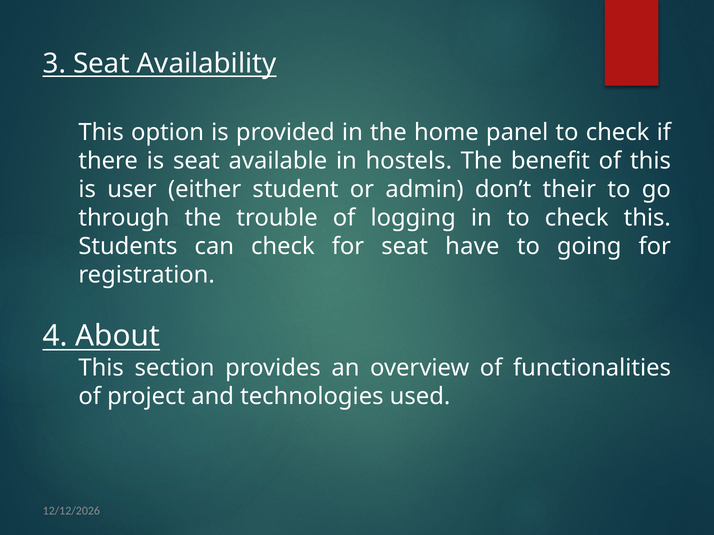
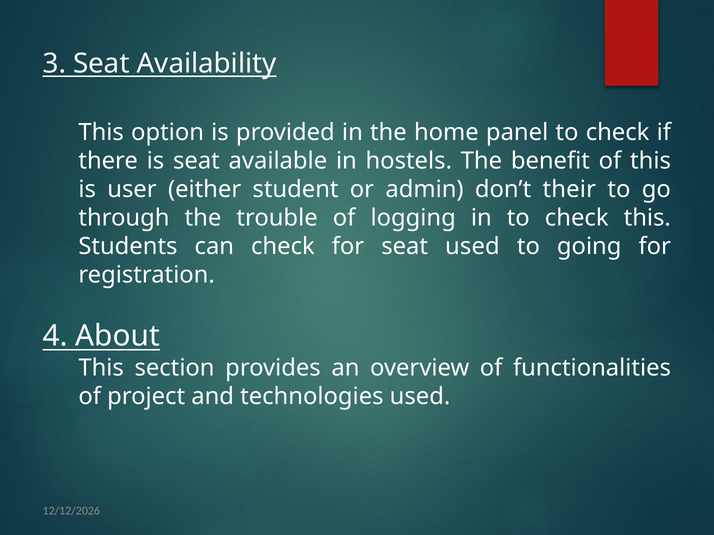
seat have: have -> used
